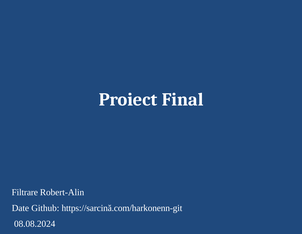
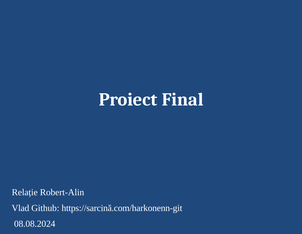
Filtrare: Filtrare -> Relație
Date: Date -> Vlad
